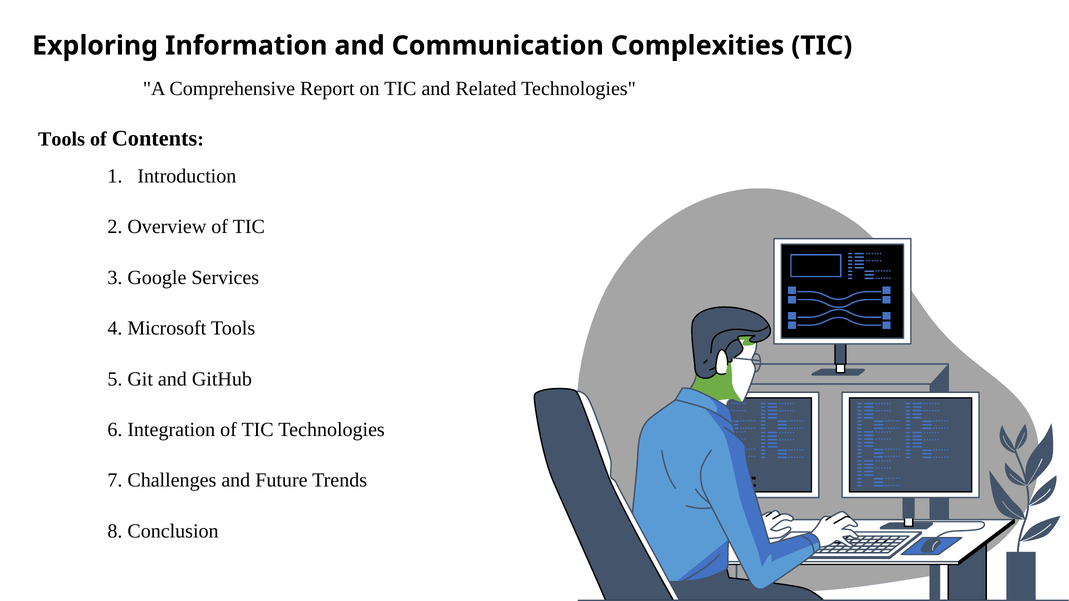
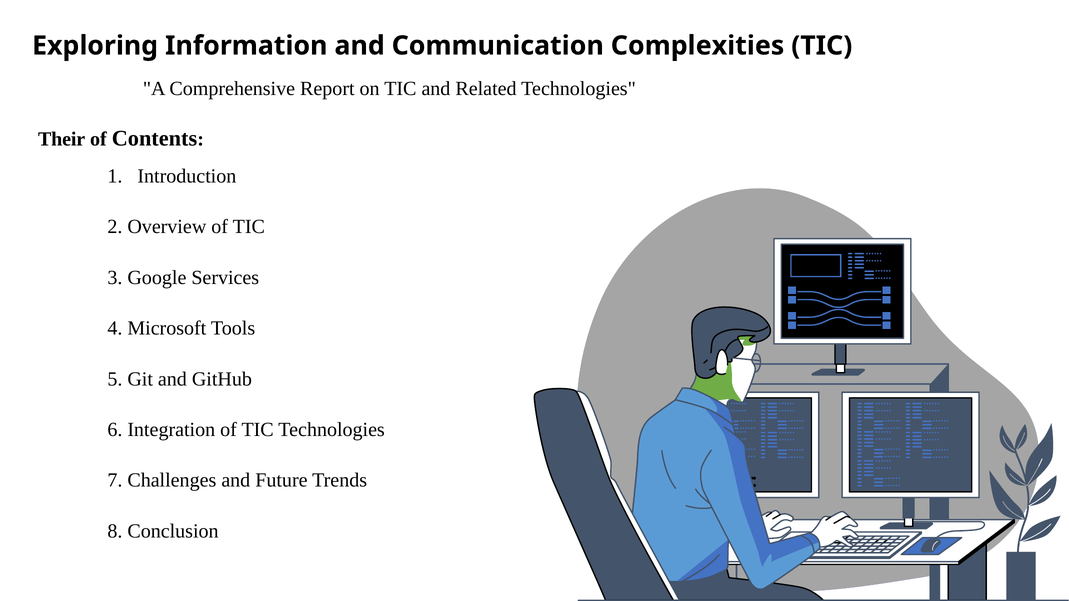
Tools at (62, 139): Tools -> Their
